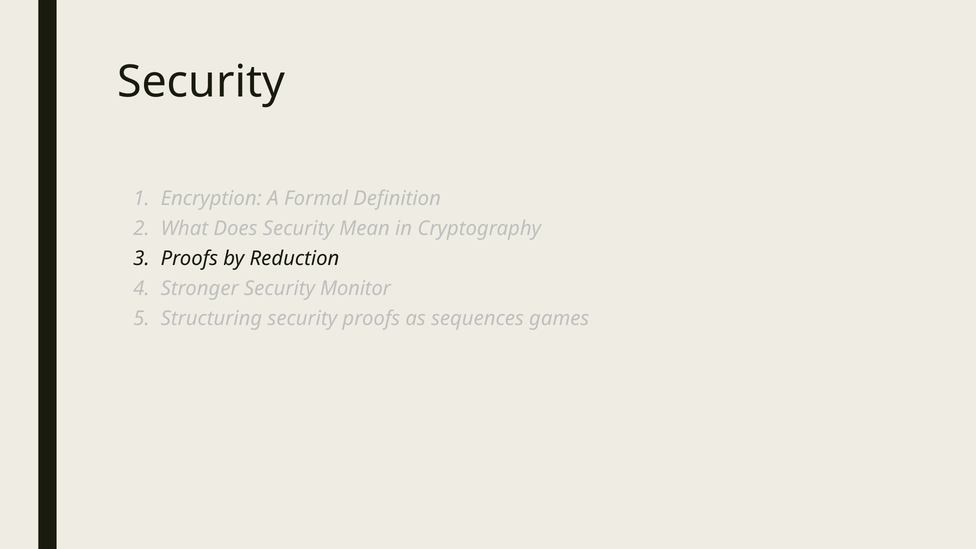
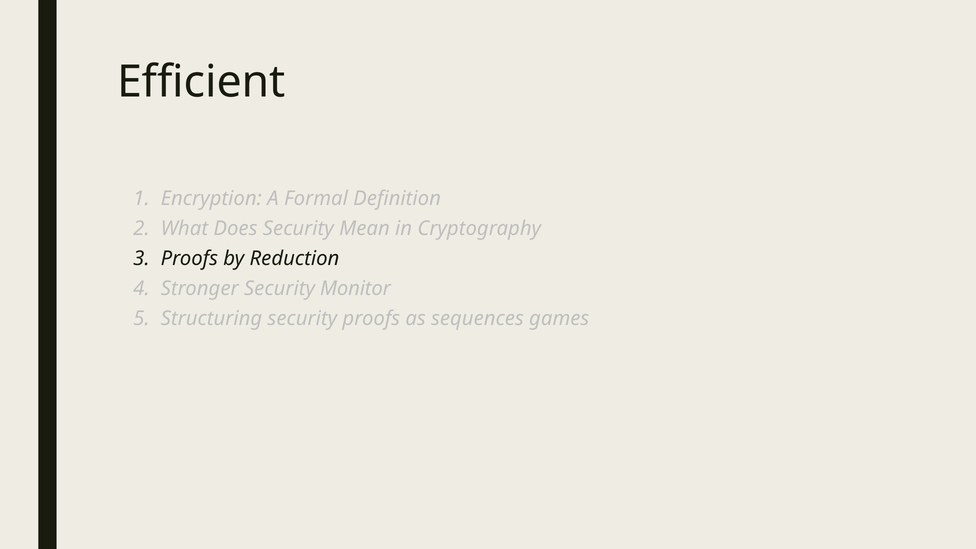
Security at (201, 82): Security -> Efficient
